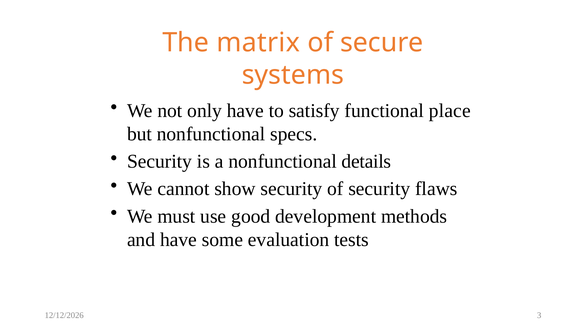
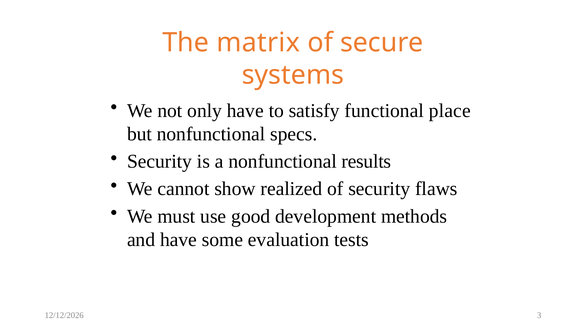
details: details -> results
show security: security -> realized
